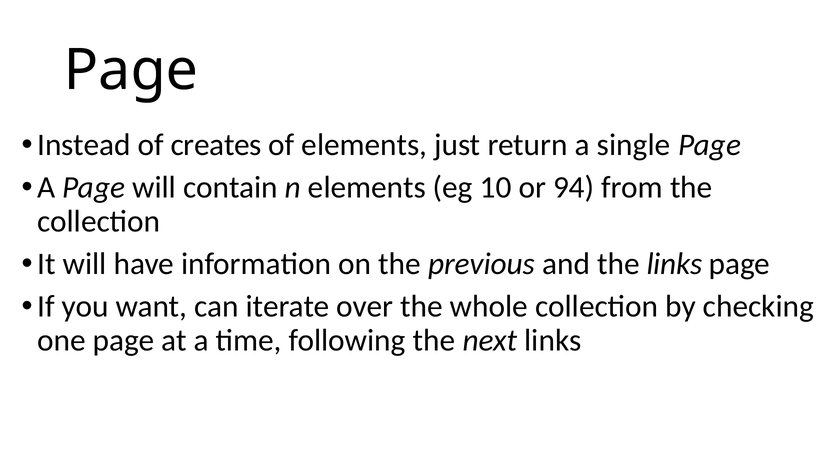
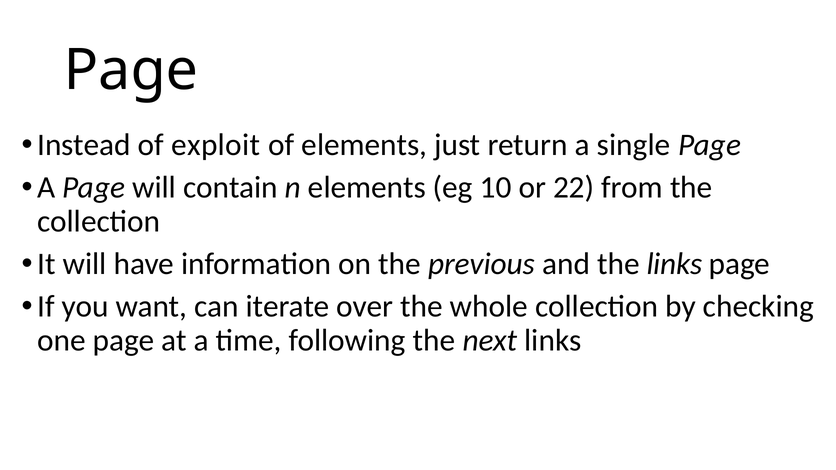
creates: creates -> exploit
94: 94 -> 22
